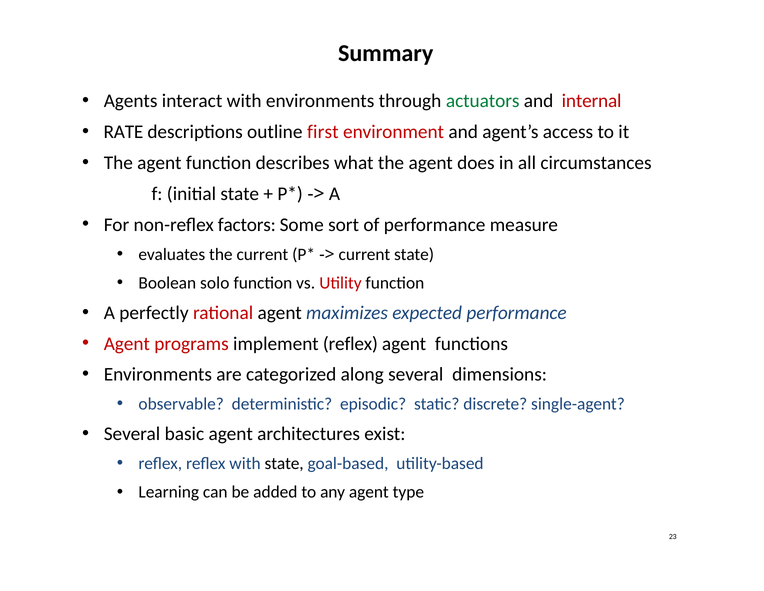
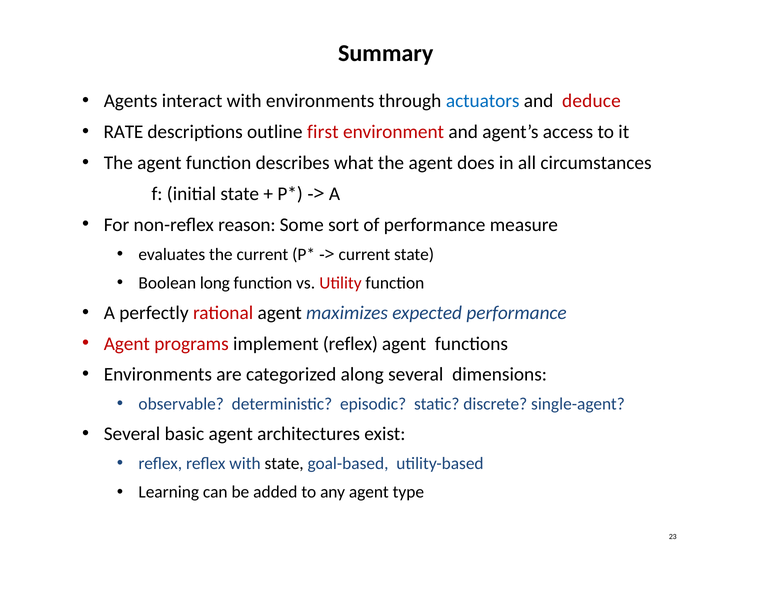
actuators colour: green -> blue
internal: internal -> deduce
factors: factors -> reason
solo: solo -> long
